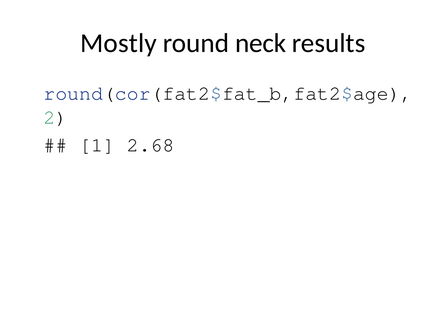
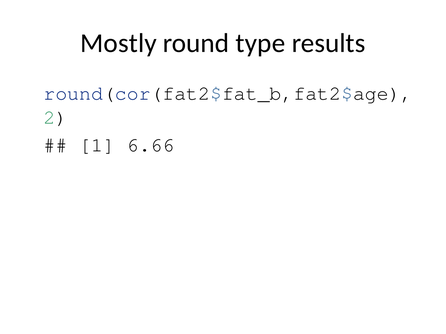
neck: neck -> type
2.68: 2.68 -> 6.66
